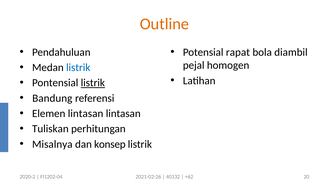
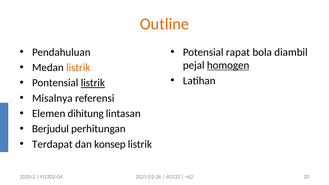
homogen underline: none -> present
listrik at (78, 68) colour: blue -> orange
Bandung: Bandung -> Misalnya
Elemen lintasan: lintasan -> dihitung
Tuliskan: Tuliskan -> Berjudul
Misalnya: Misalnya -> Terdapat
